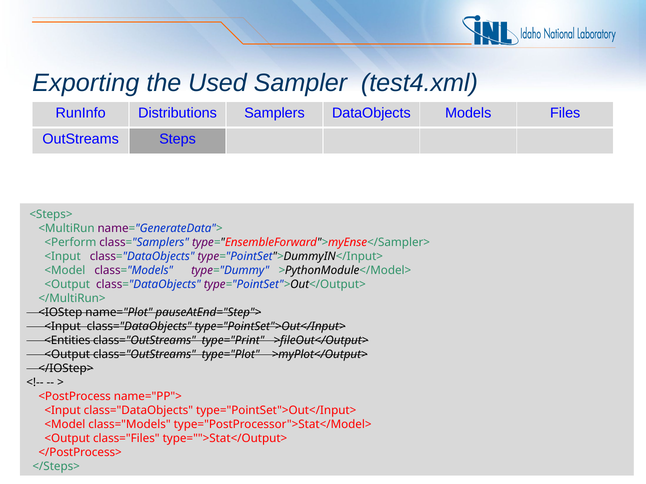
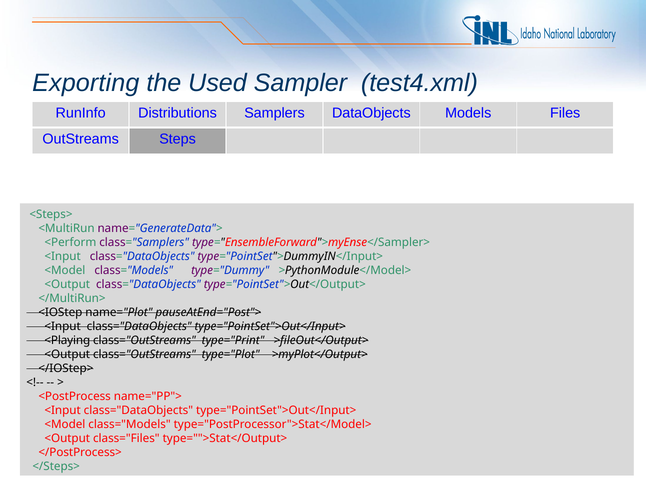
pauseAtEnd="Step">: pauseAtEnd="Step"> -> pauseAtEnd="Post">
<Entities: <Entities -> <Playing
